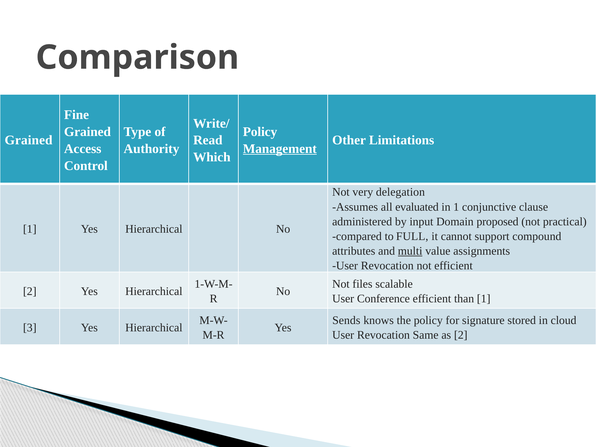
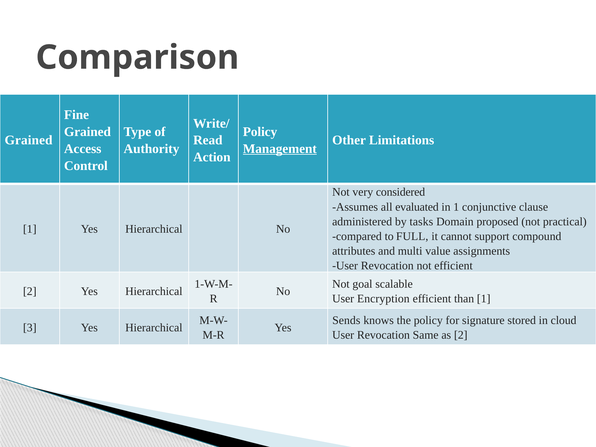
Which: Which -> Action
delegation: delegation -> considered
input: input -> tasks
multi underline: present -> none
files: files -> goal
Conference: Conference -> Encryption
